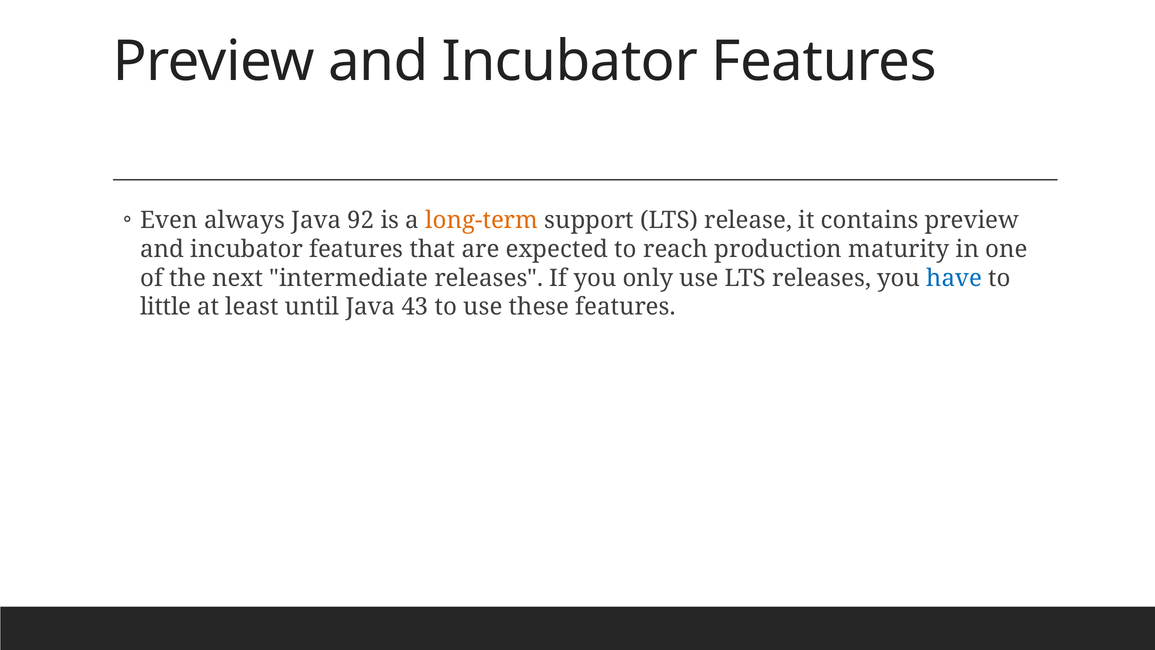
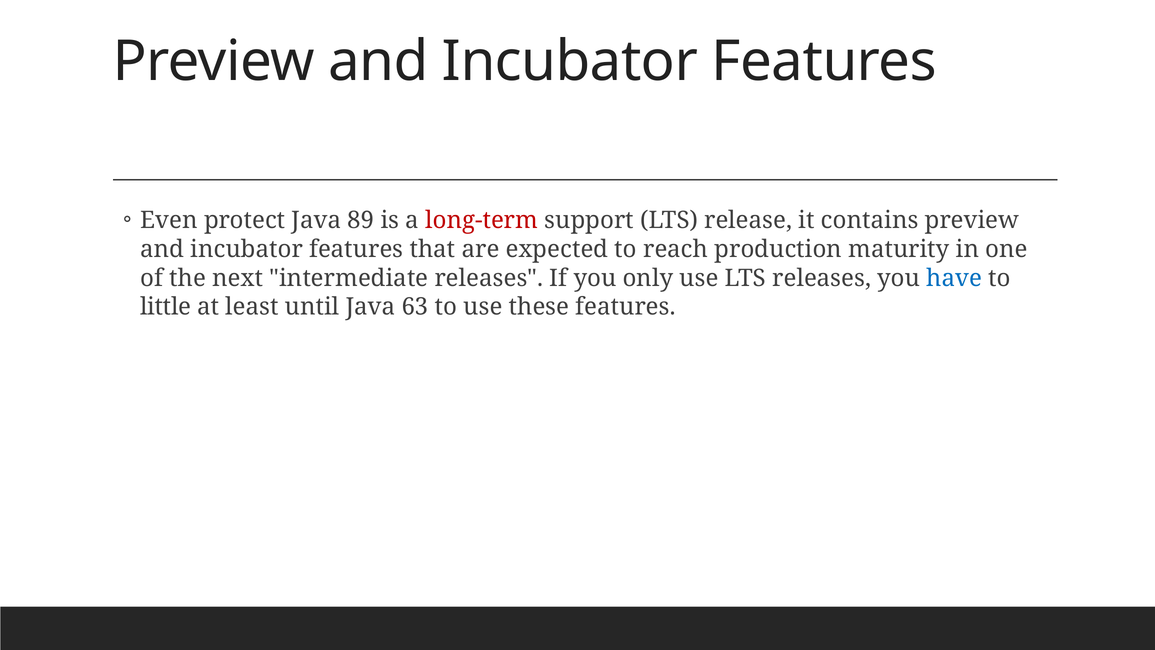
always: always -> protect
92: 92 -> 89
long-term colour: orange -> red
43: 43 -> 63
